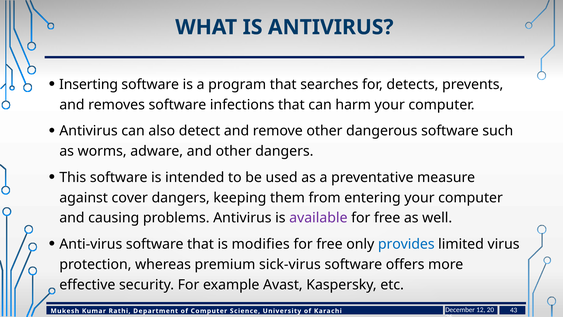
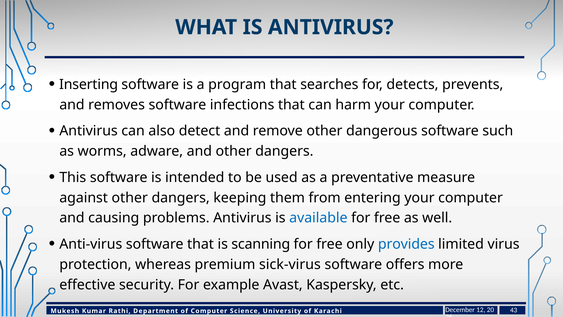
against cover: cover -> other
available colour: purple -> blue
modifies: modifies -> scanning
